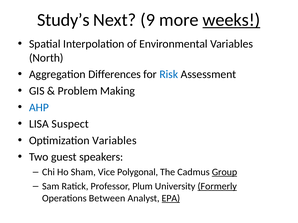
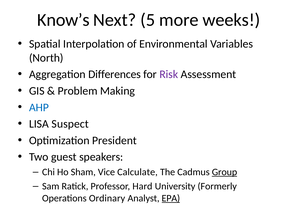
Study’s: Study’s -> Know’s
9: 9 -> 5
weeks underline: present -> none
Risk colour: blue -> purple
Optimization Variables: Variables -> President
Polygonal: Polygonal -> Calculate
Plum: Plum -> Hard
Formerly underline: present -> none
Between: Between -> Ordinary
